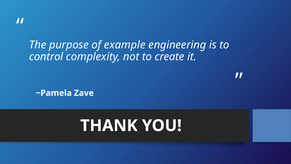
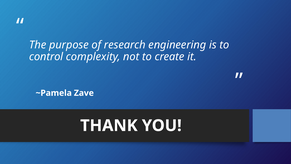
example: example -> research
